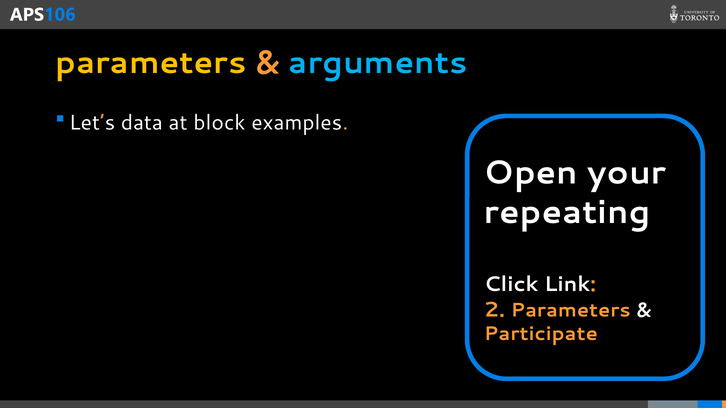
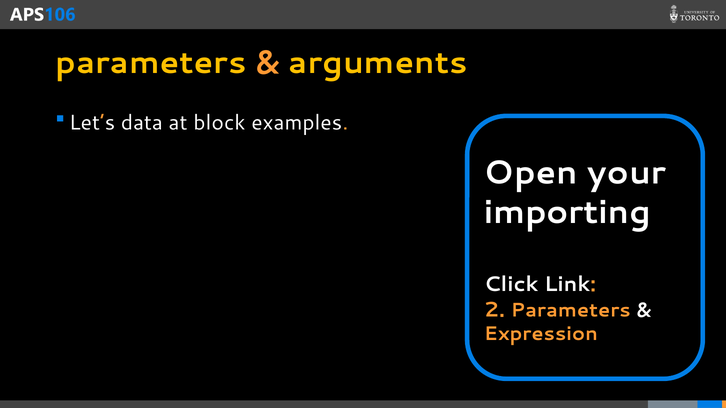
arguments colour: light blue -> yellow
repeating: repeating -> importing
Participate: Participate -> Expression
